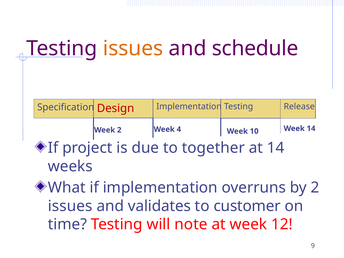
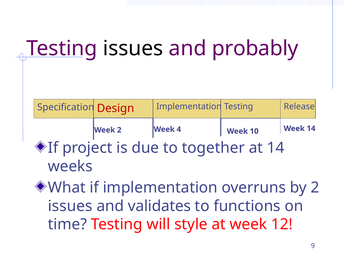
issues at (133, 48) colour: orange -> black
schedule: schedule -> probably
customer: customer -> functions
note: note -> style
